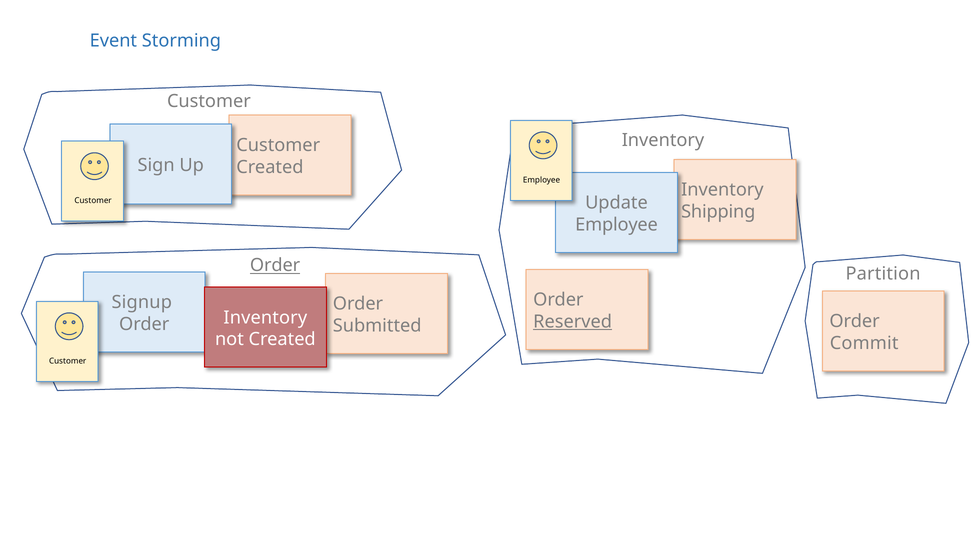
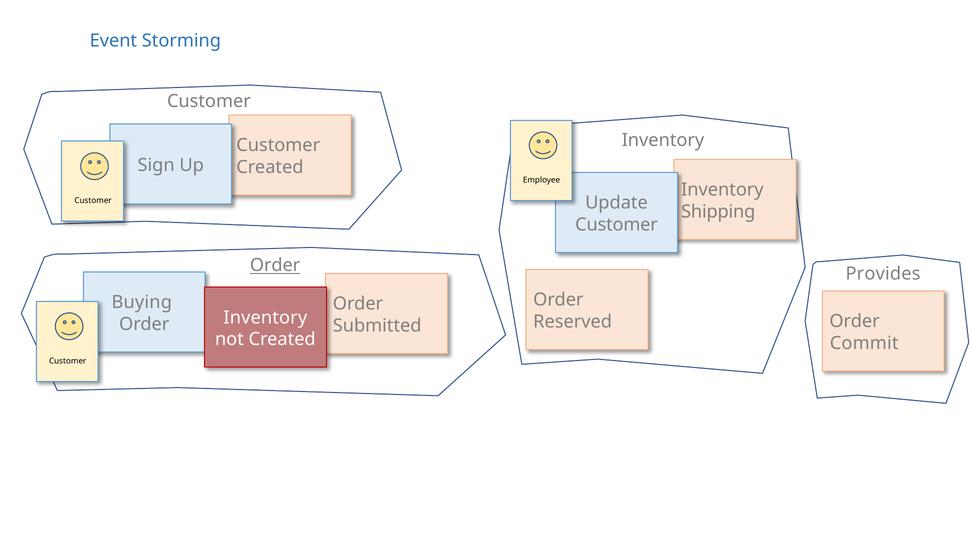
Employee at (617, 225): Employee -> Customer
Partition: Partition -> Provides
Signup: Signup -> Buying
Reserved underline: present -> none
